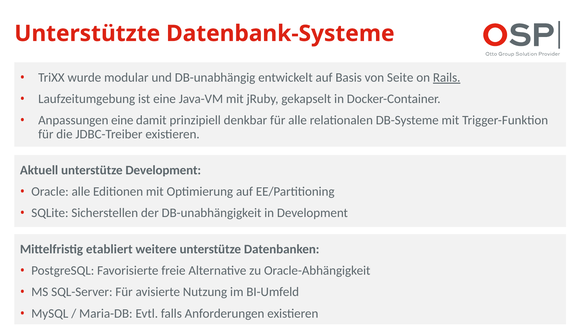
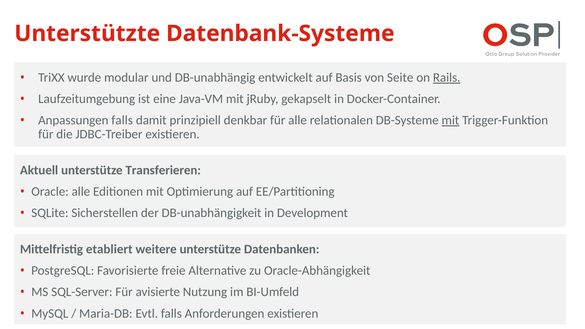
Anpassungen eine: eine -> falls
mit at (450, 120) underline: none -> present
unterstütze Development: Development -> Transferieren
